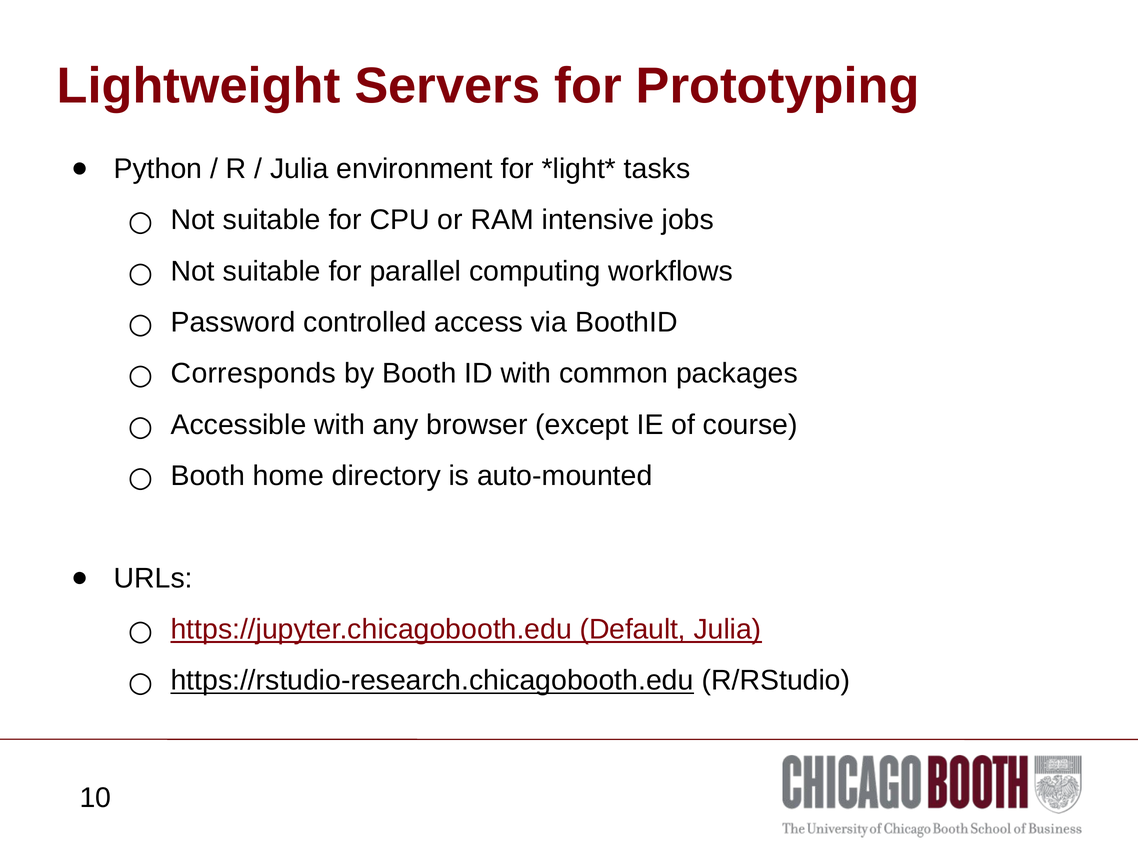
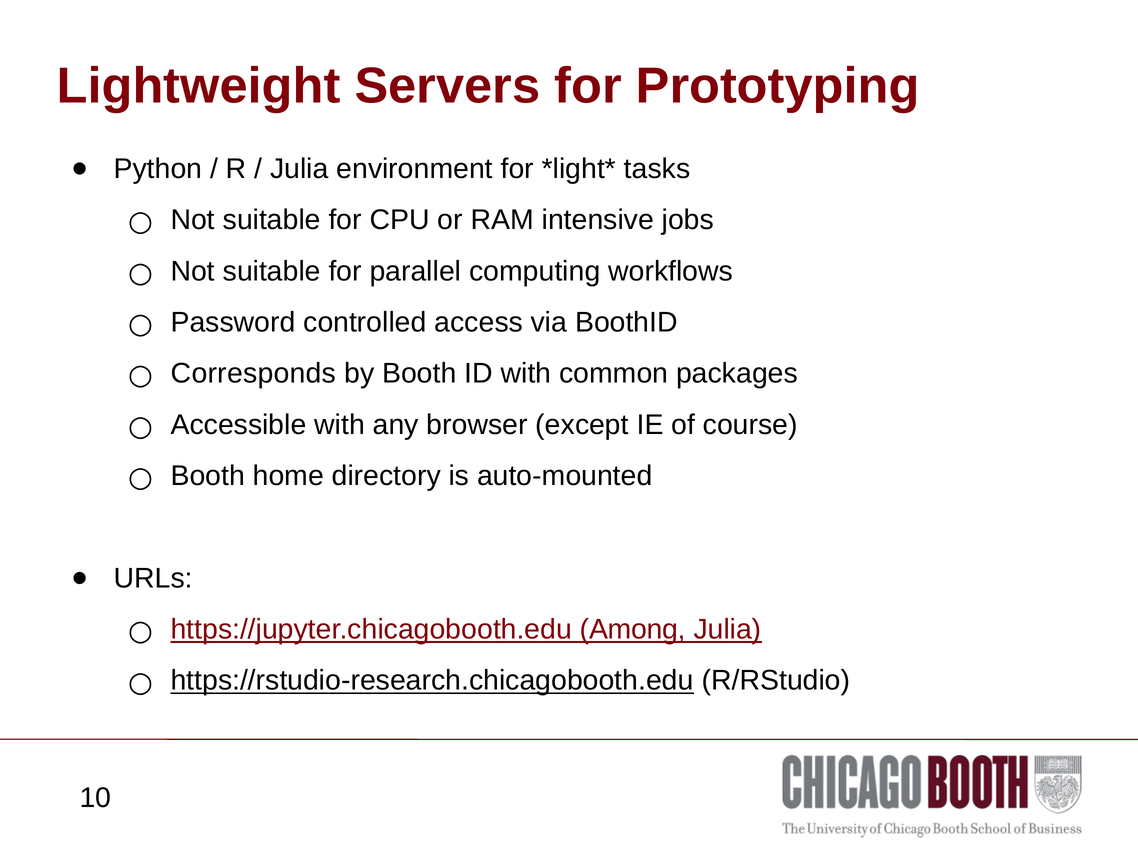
Default: Default -> Among
